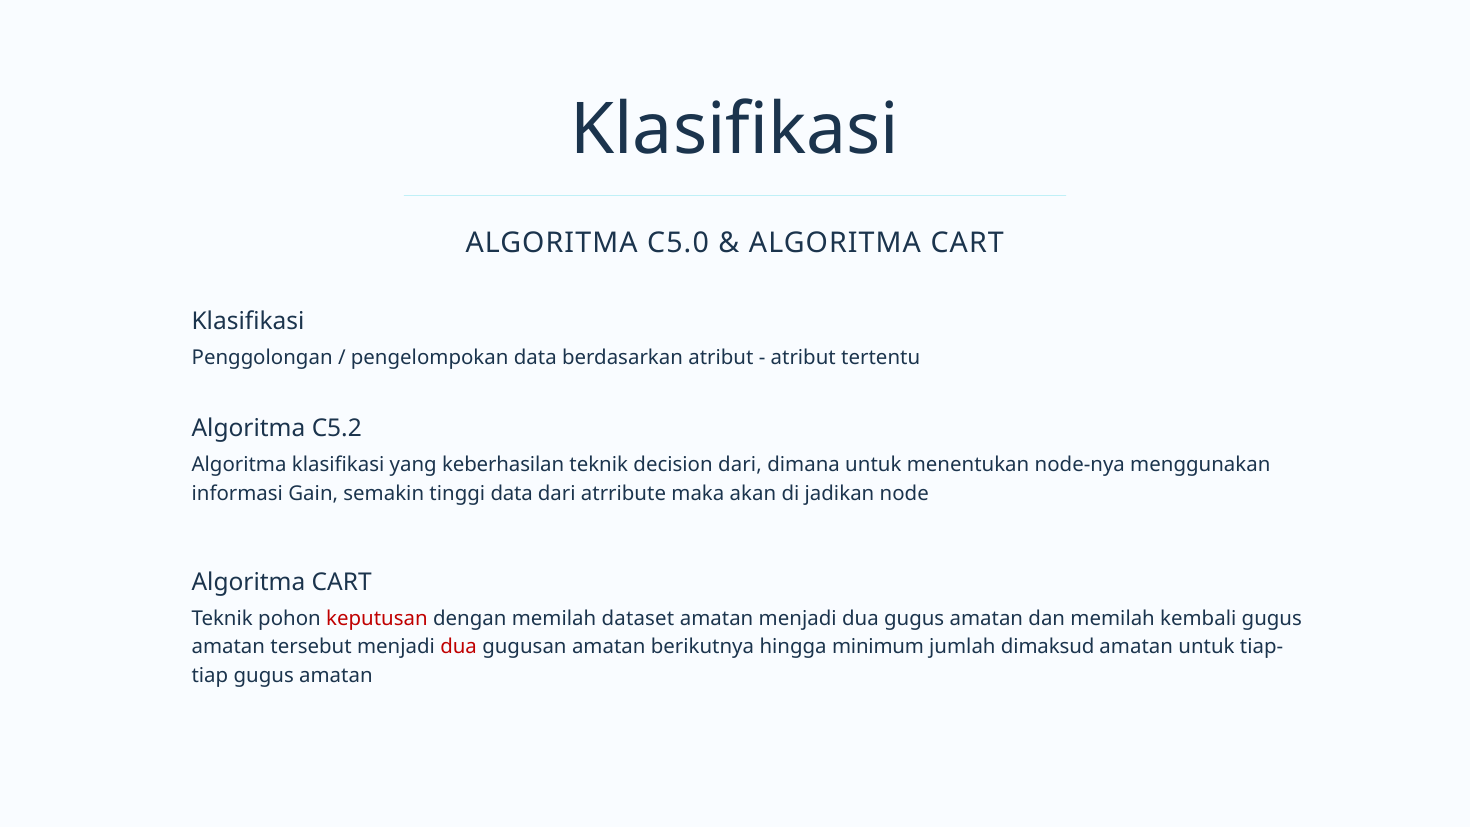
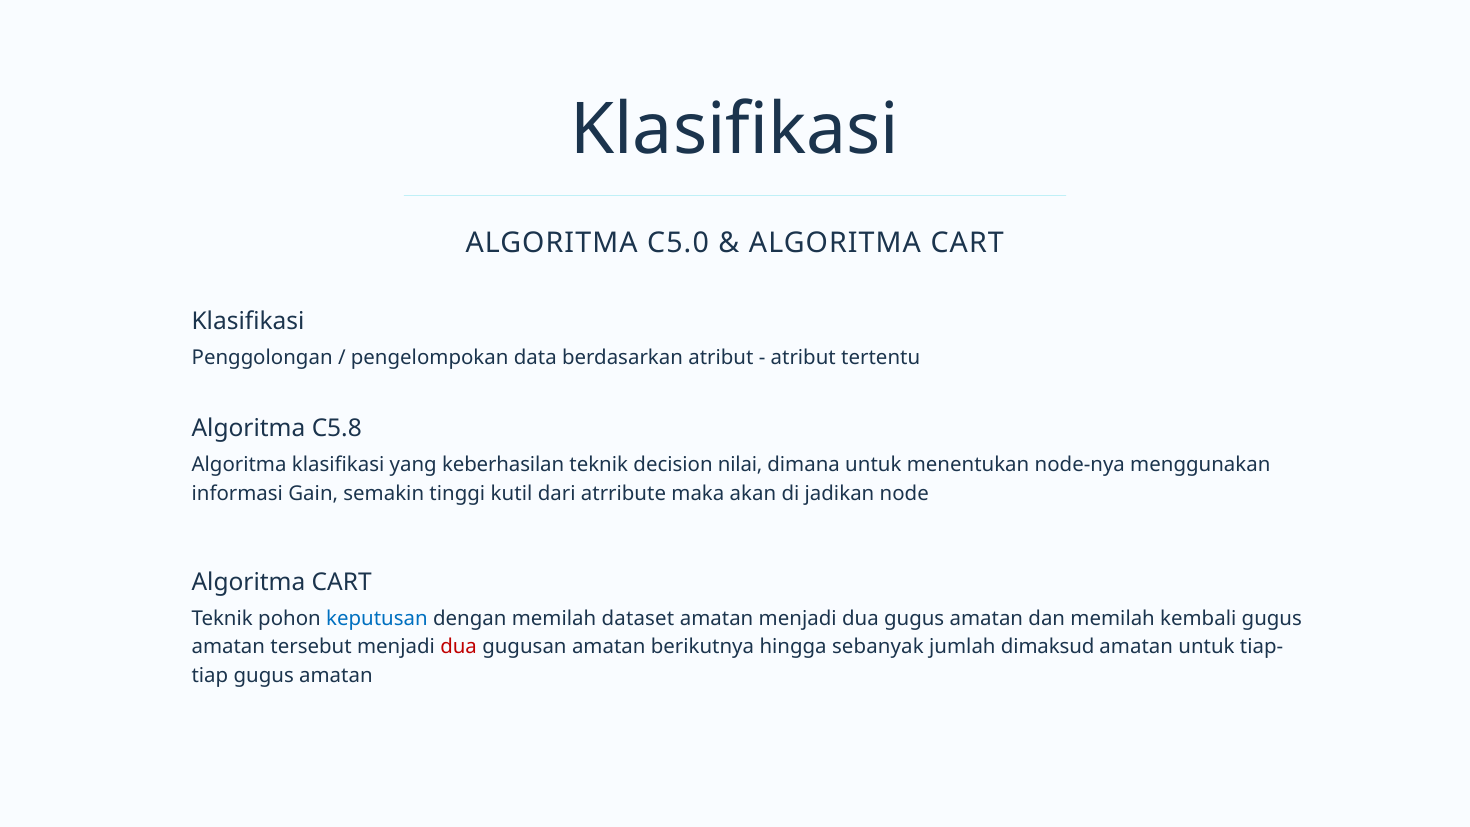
C5.2: C5.2 -> C5.8
decision dari: dari -> nilai
tinggi data: data -> kutil
keputusan colour: red -> blue
minimum: minimum -> sebanyak
